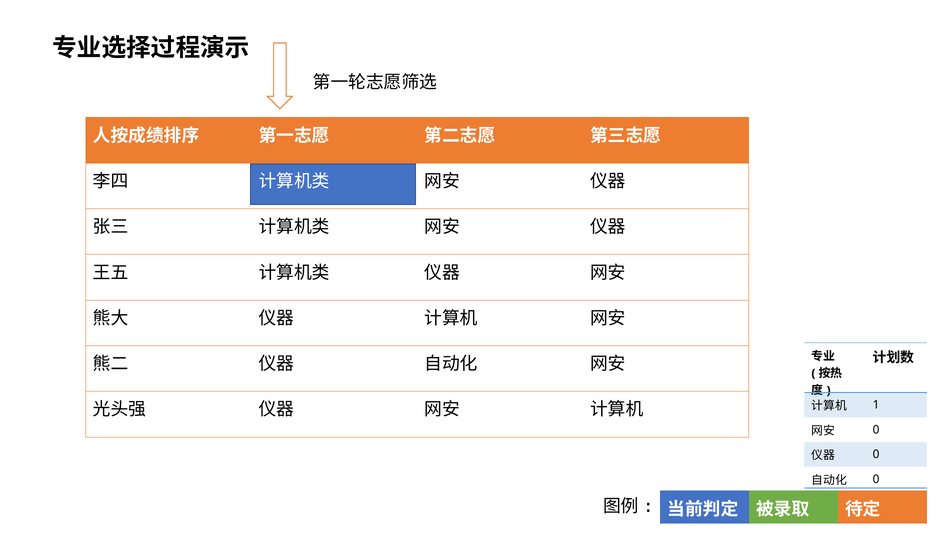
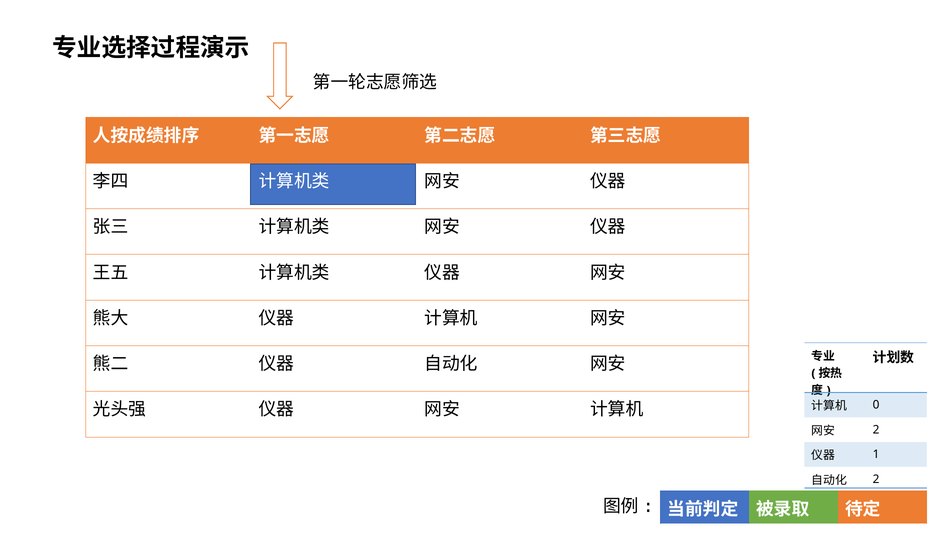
1: 1 -> 0
0 at (876, 430): 0 -> 2
0 at (876, 455): 0 -> 1
0 at (876, 479): 0 -> 2
